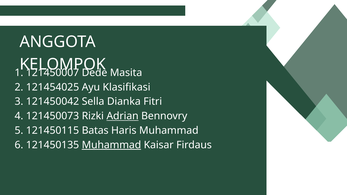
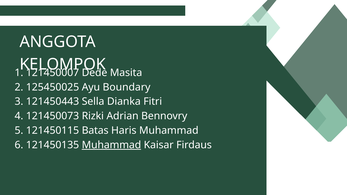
121454025: 121454025 -> 125450025
Klasifikasi: Klasifikasi -> Boundary
121450042: 121450042 -> 121450443
Adrian underline: present -> none
